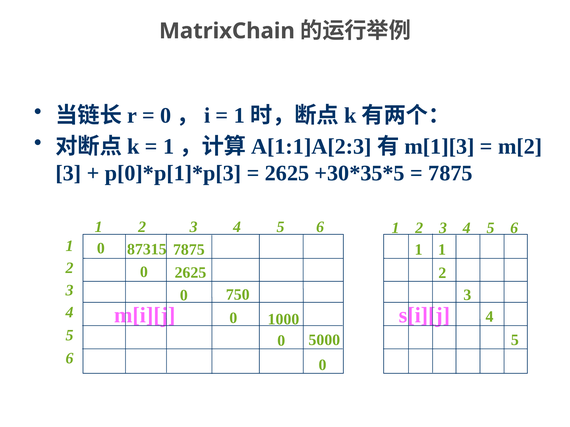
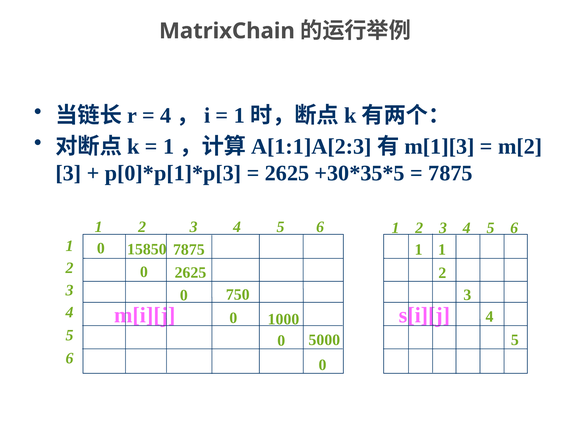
0 at (166, 116): 0 -> 4
87315: 87315 -> 15850
